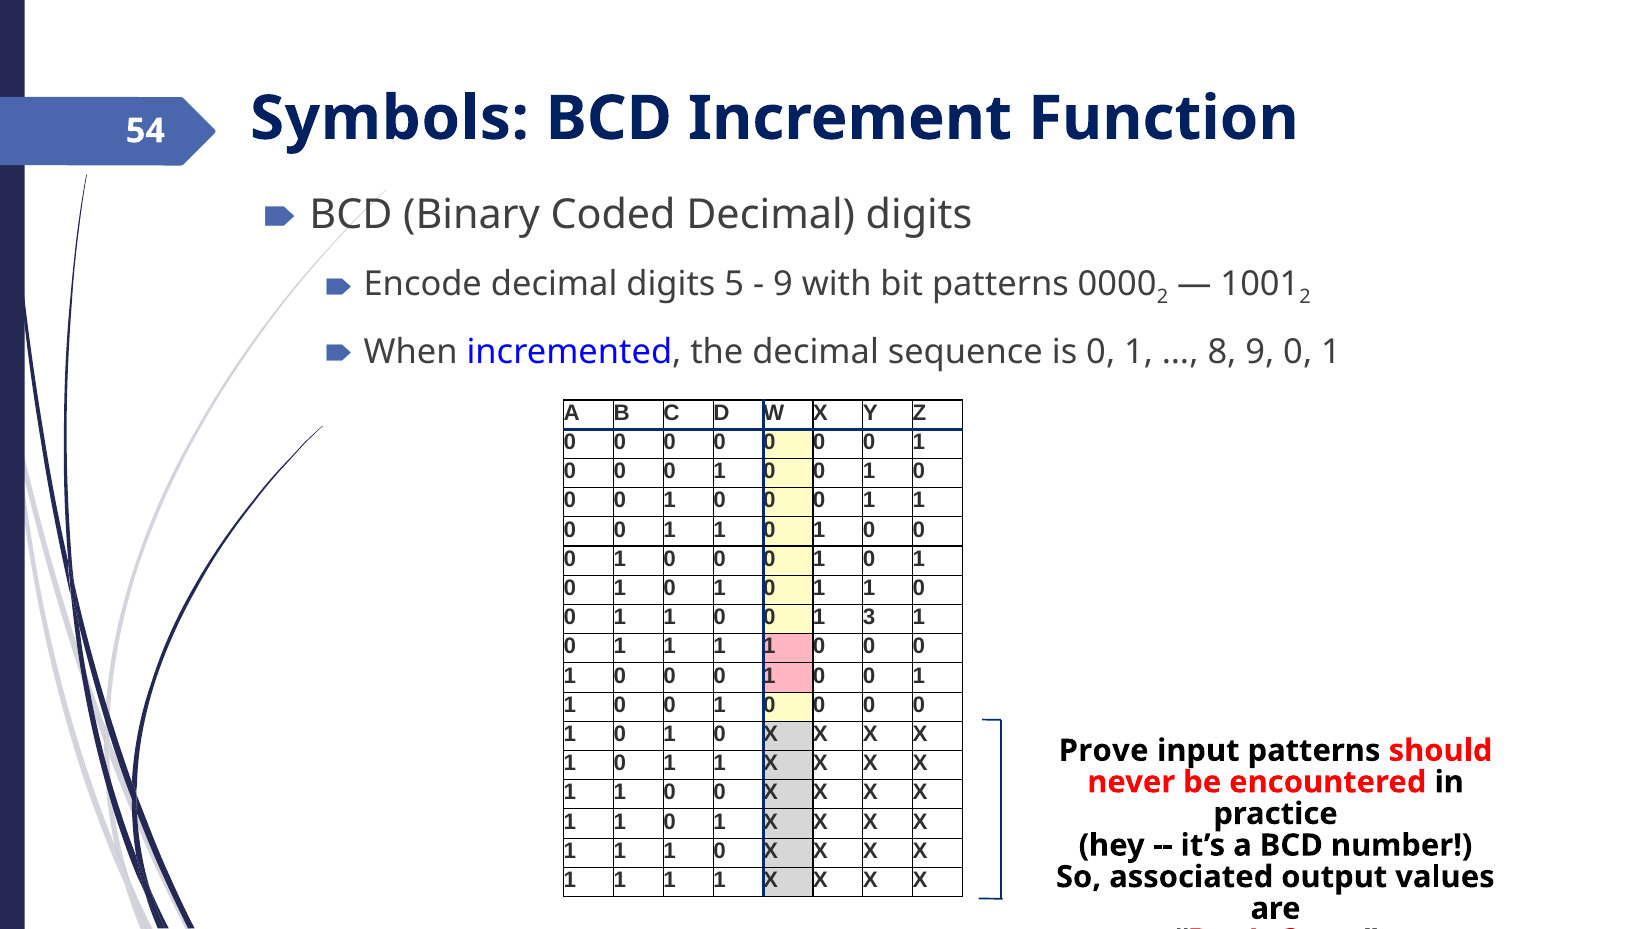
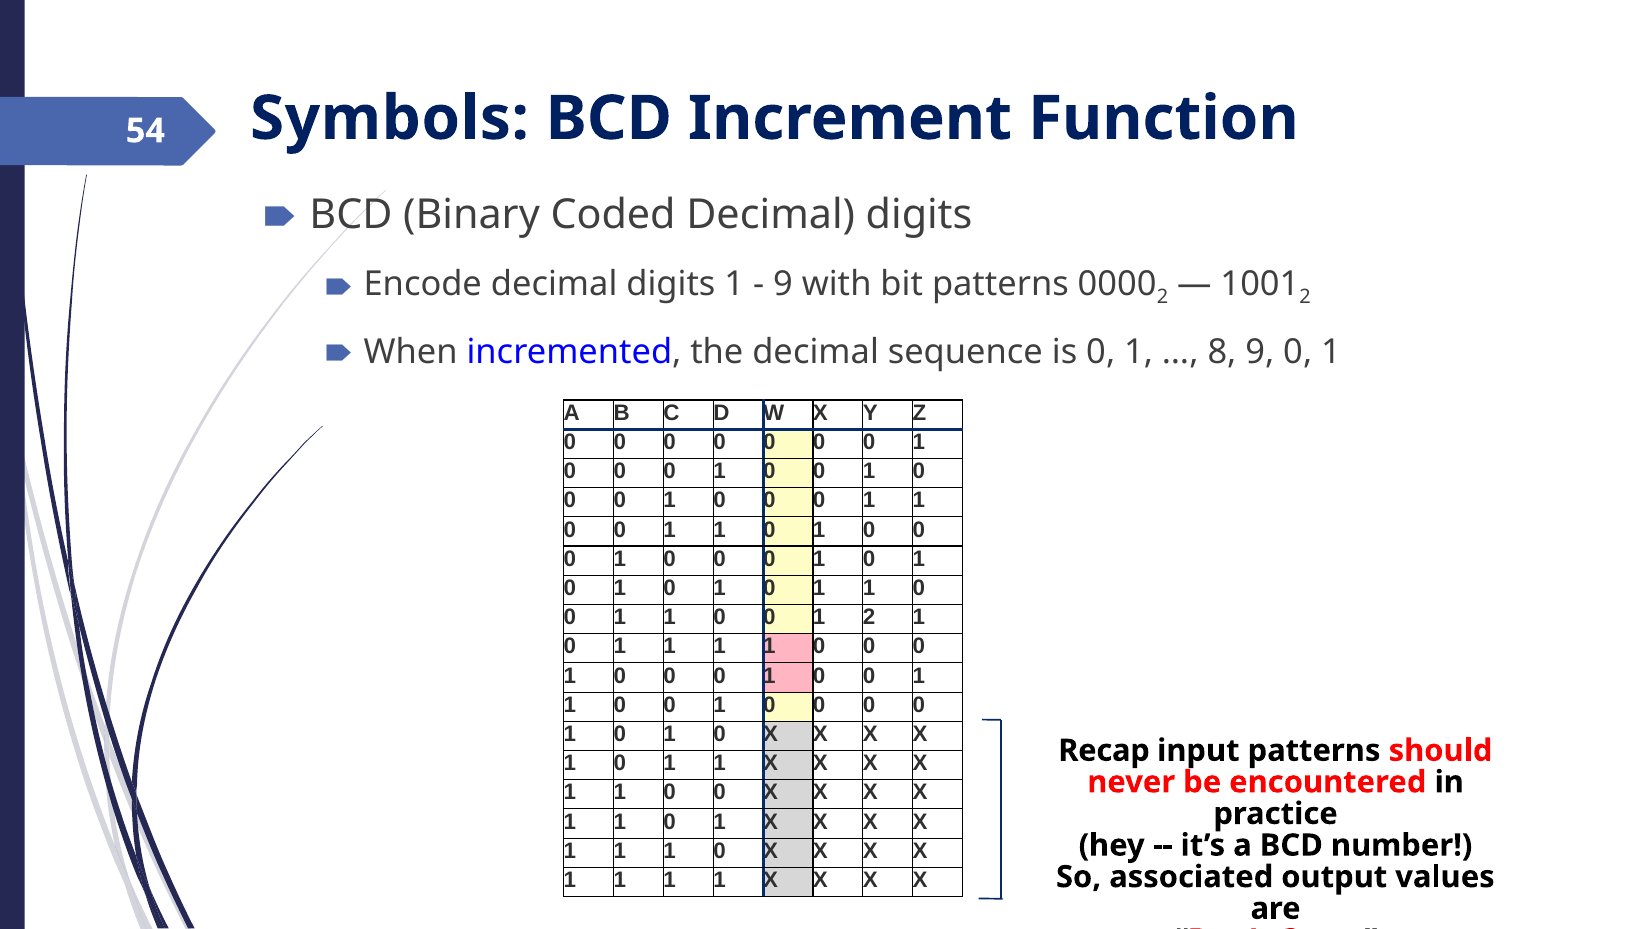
digits 5: 5 -> 1
1 3: 3 -> 2
Prove: Prove -> Recap
